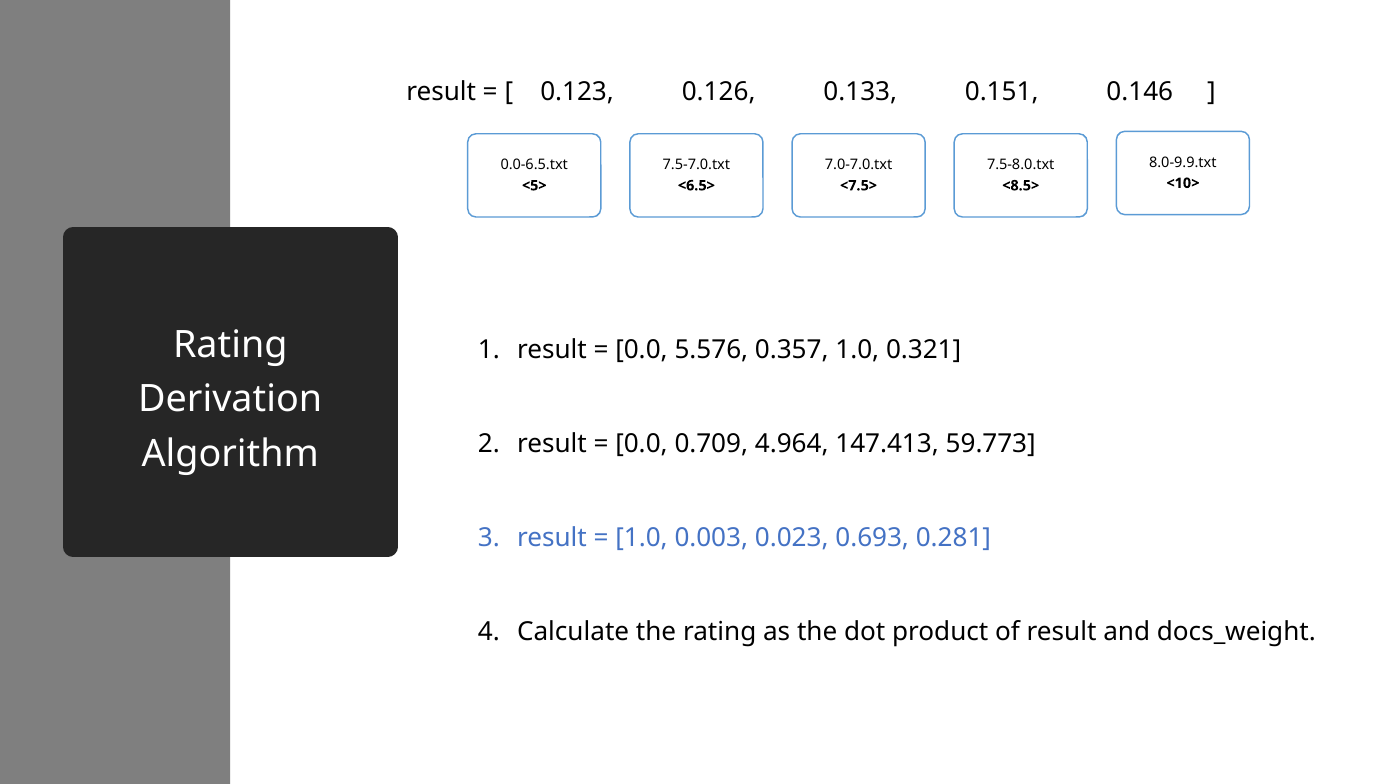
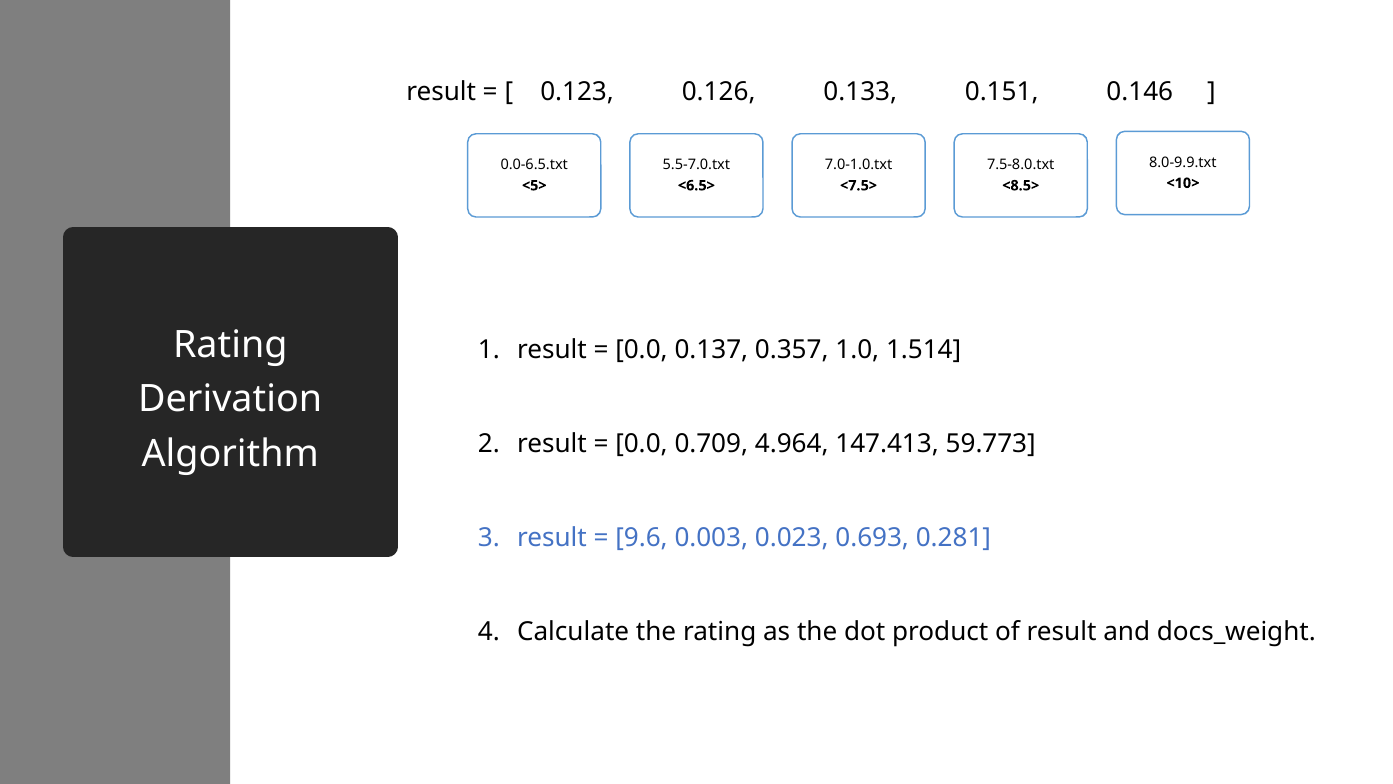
7.5-7.0.txt: 7.5-7.0.txt -> 5.5-7.0.txt
7.0-7.0.txt: 7.0-7.0.txt -> 7.0-1.0.txt
5.576: 5.576 -> 0.137
0.321: 0.321 -> 1.514
1.0 at (641, 537): 1.0 -> 9.6
